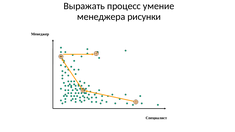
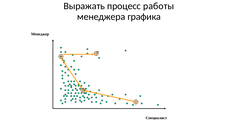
умение: умение -> работы
рисунки: рисунки -> графика
